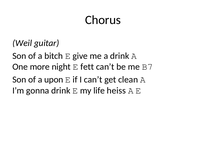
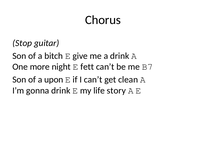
Weil: Weil -> Stop
heiss: heiss -> story
